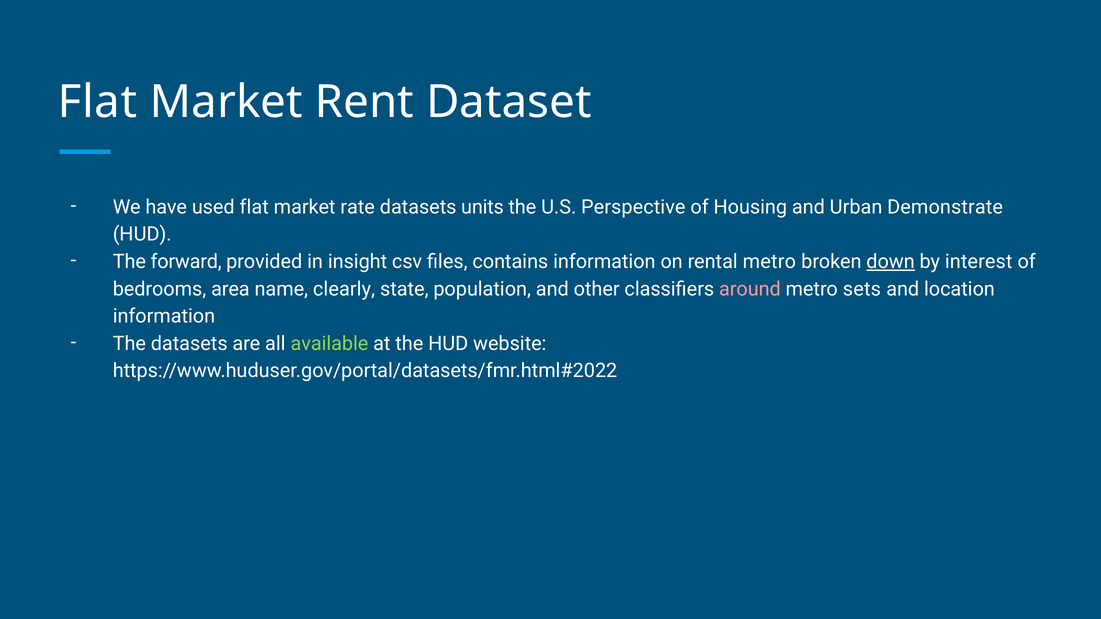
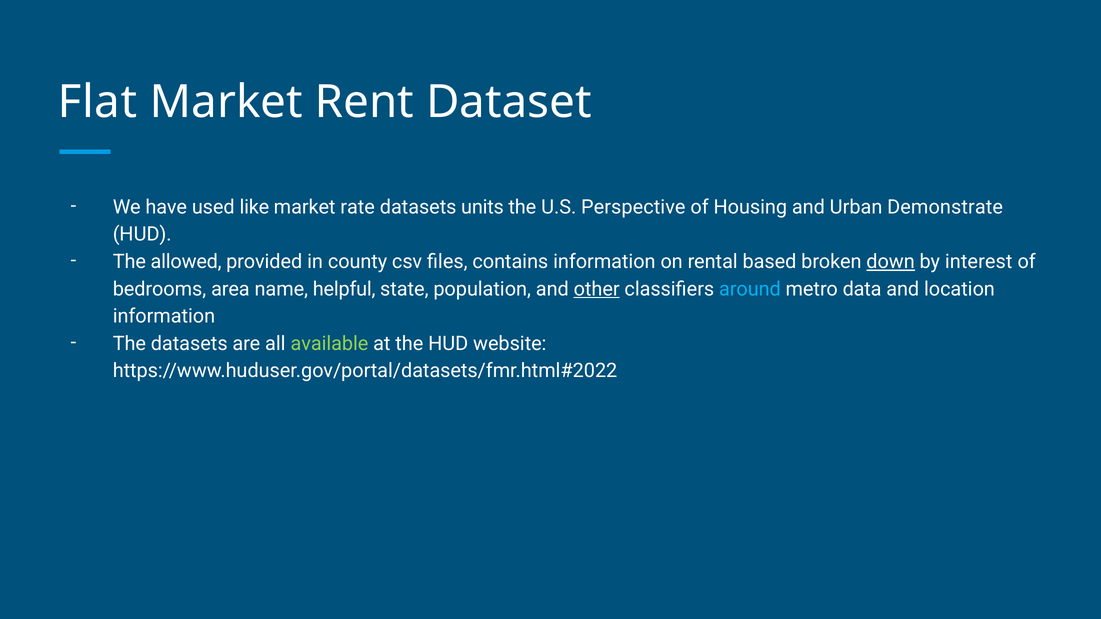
used flat: flat -> like
forward: forward -> allowed
insight: insight -> county
rental metro: metro -> based
clearly: clearly -> helpful
other underline: none -> present
around colour: pink -> light blue
sets: sets -> data
